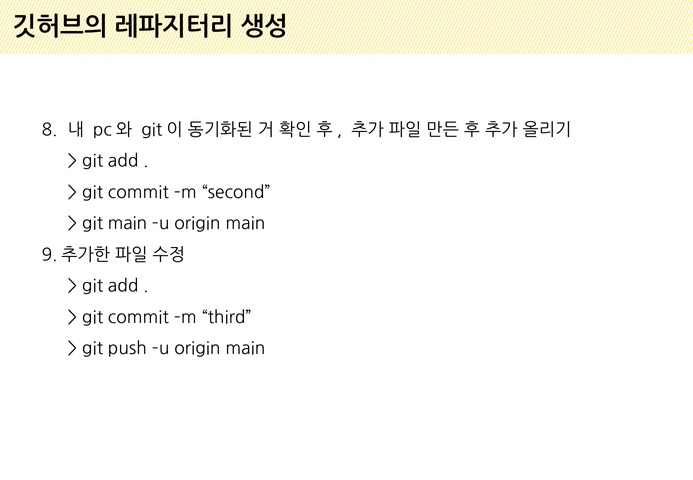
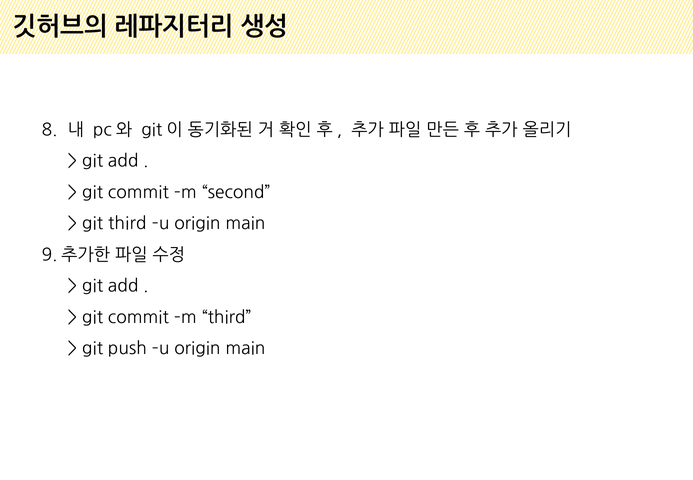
git main: main -> third
